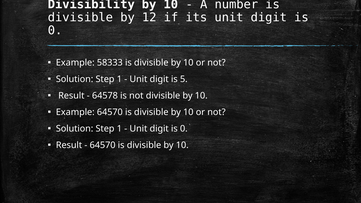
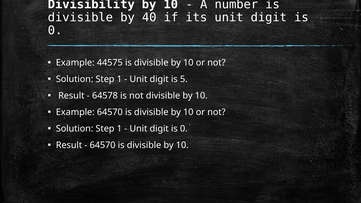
12: 12 -> 40
58333: 58333 -> 44575
